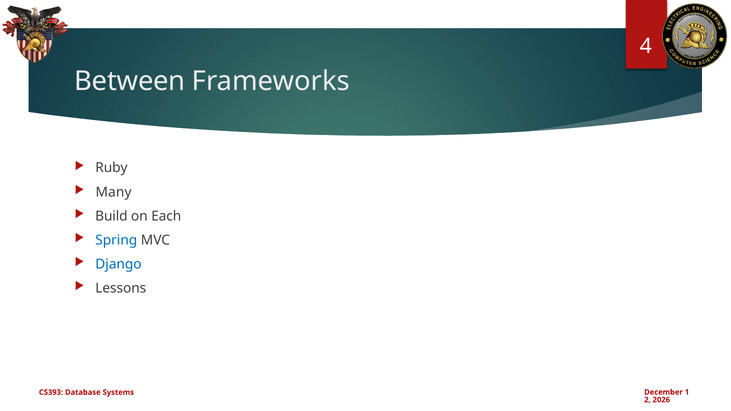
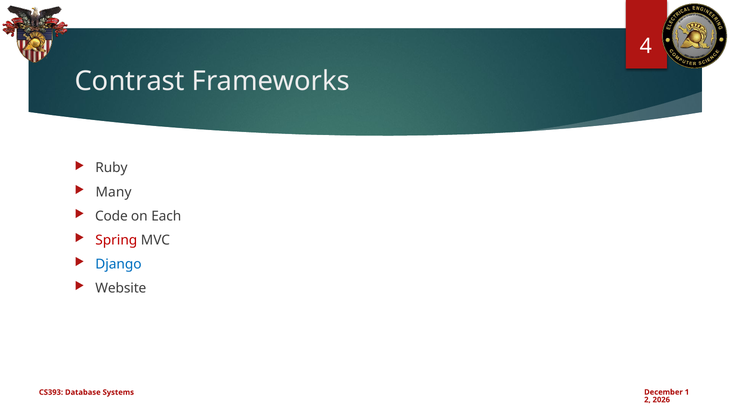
Between: Between -> Contrast
Build: Build -> Code
Spring colour: blue -> red
Lessons: Lessons -> Website
